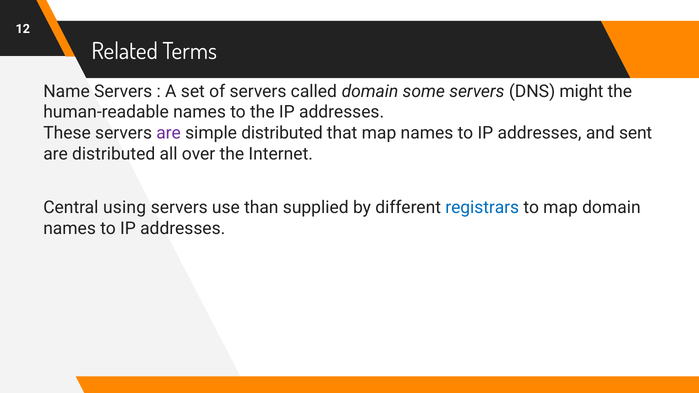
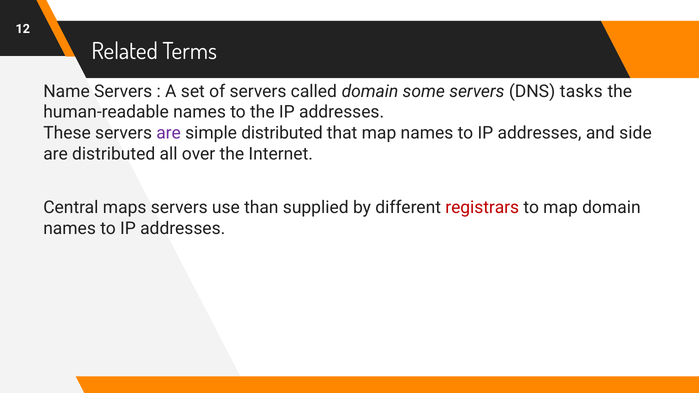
might: might -> tasks
sent: sent -> side
using: using -> maps
registrars colour: blue -> red
